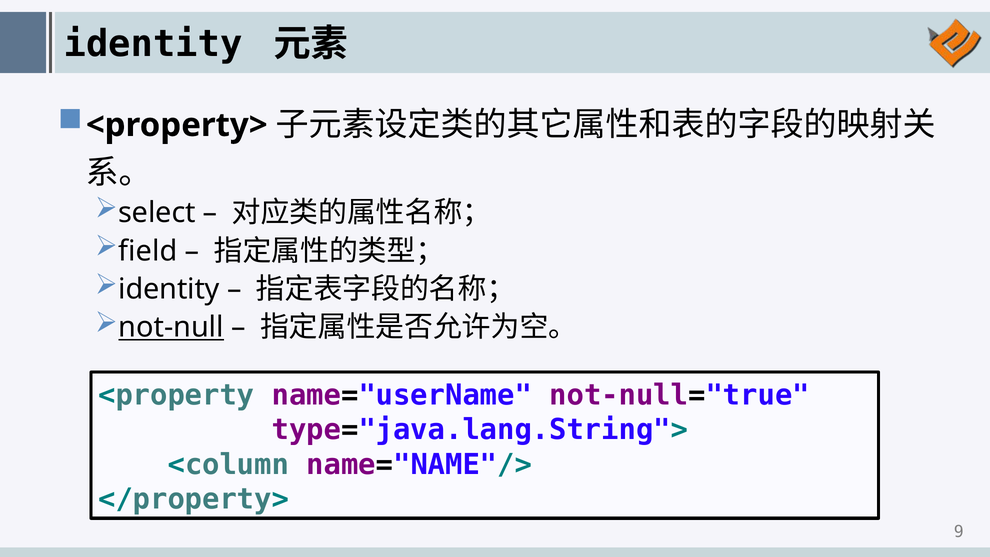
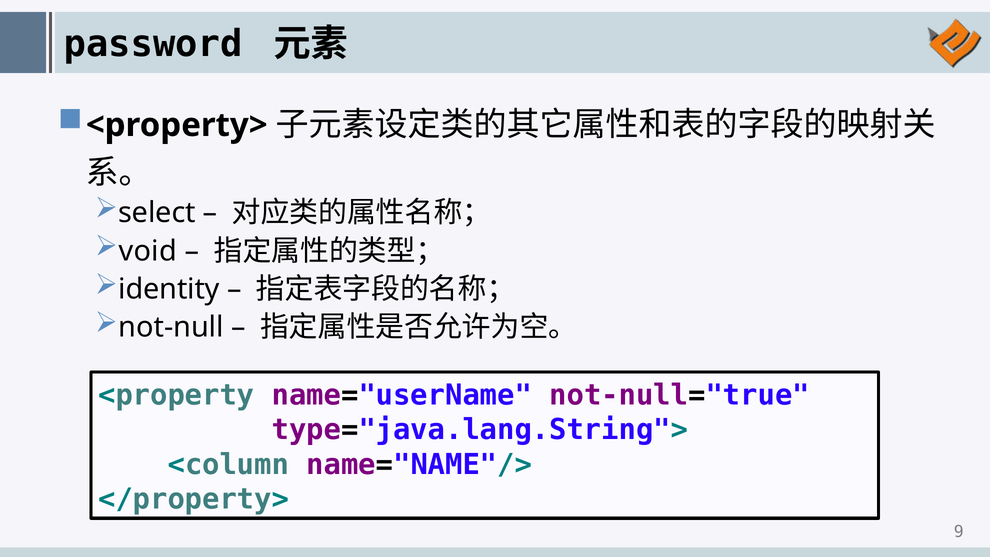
identity at (153, 44): identity -> password
field: field -> void
not-null underline: present -> none
